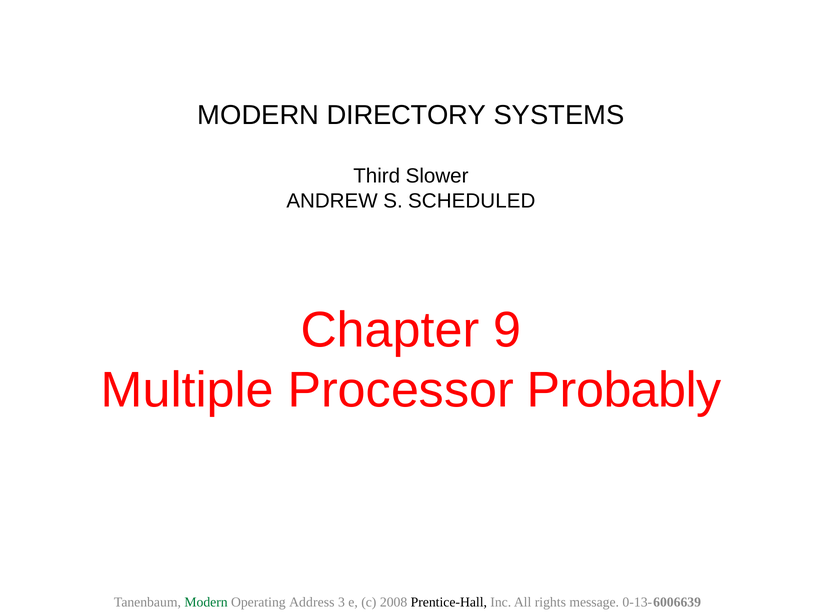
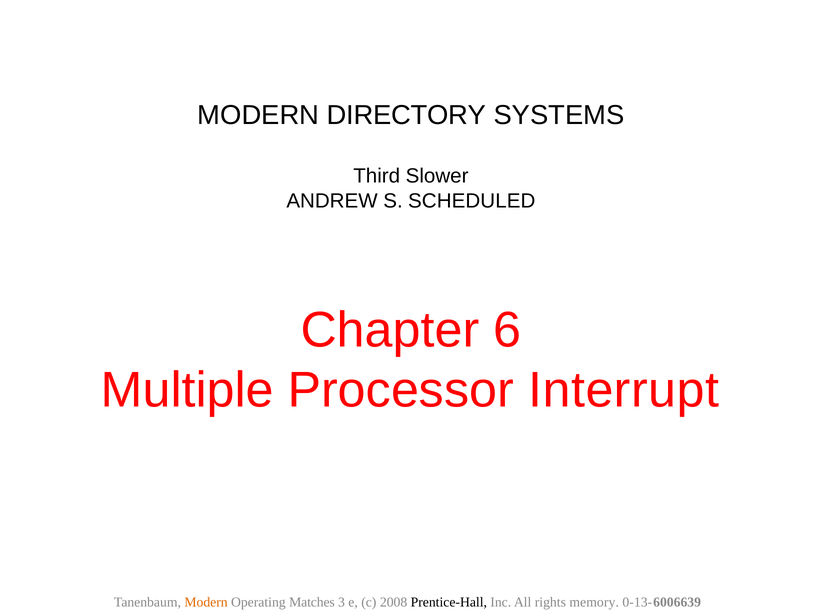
9: 9 -> 6
Probably: Probably -> Interrupt
Modern at (206, 603) colour: green -> orange
Address: Address -> Matches
message: message -> memory
